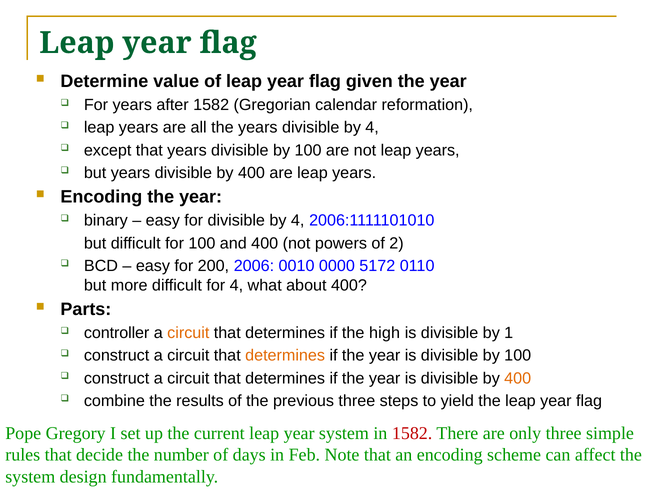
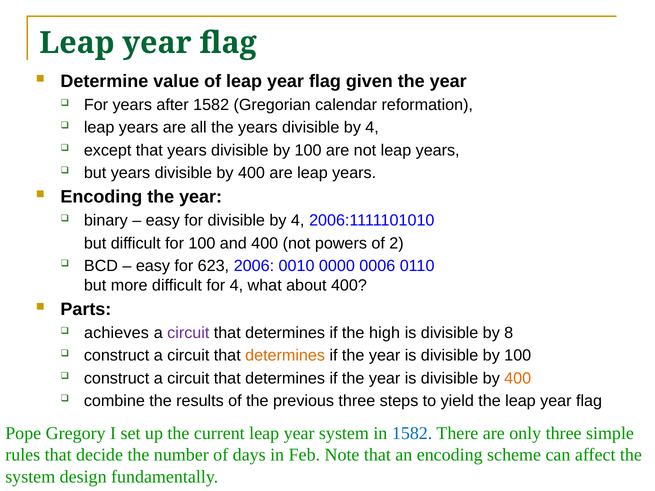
200: 200 -> 623
5172: 5172 -> 0006
controller: controller -> achieves
circuit at (188, 333) colour: orange -> purple
1: 1 -> 8
1582 at (412, 433) colour: red -> blue
